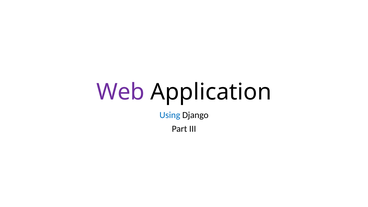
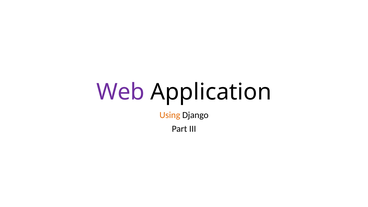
Using colour: blue -> orange
